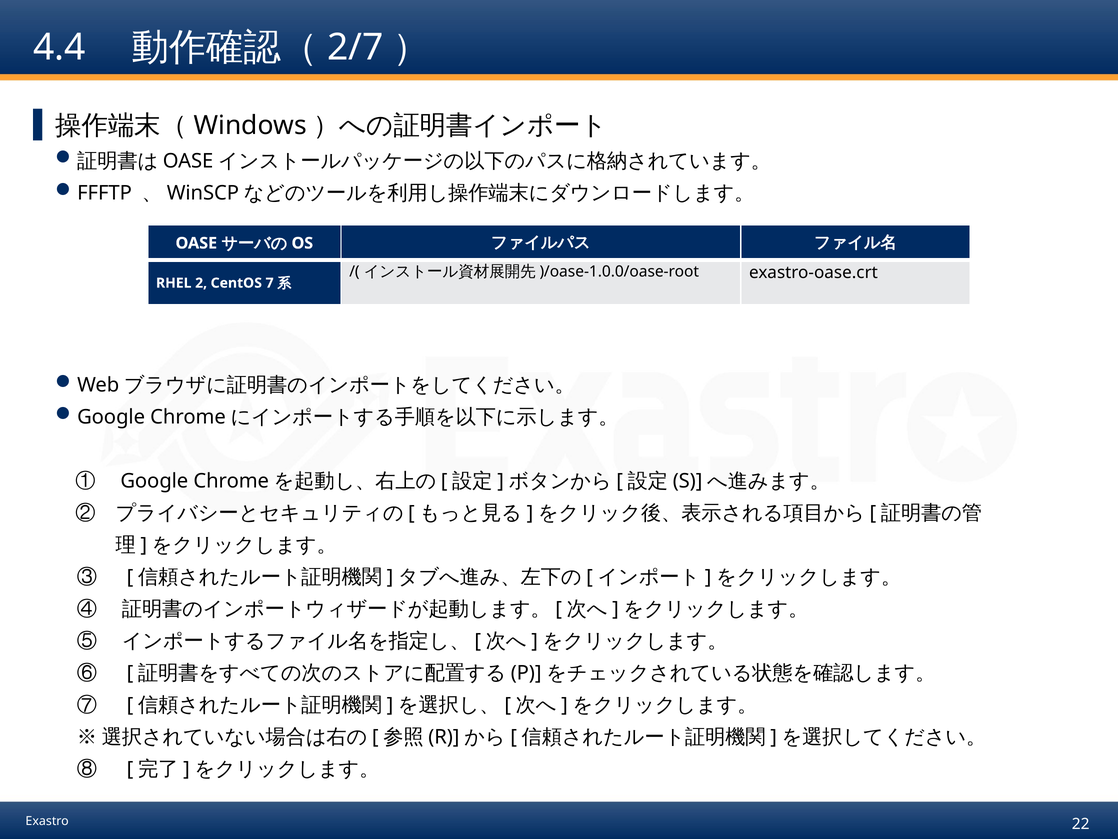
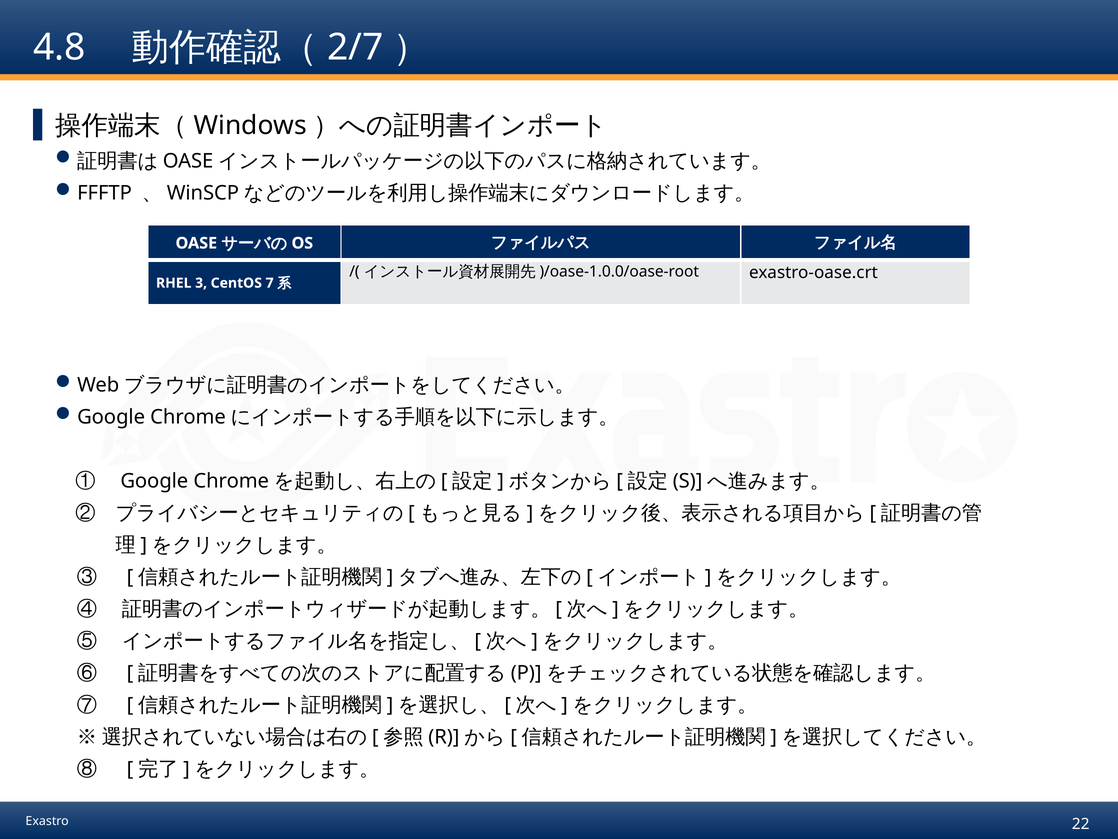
4.4: 4.4 -> 4.8
2: 2 -> 3
